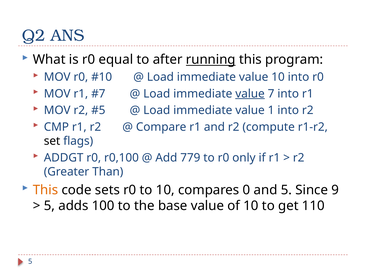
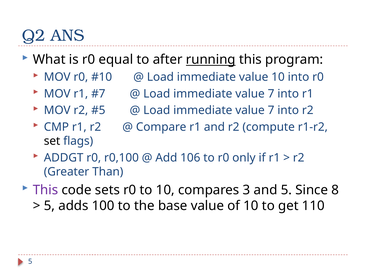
value at (250, 93) underline: present -> none
1 at (271, 110): 1 -> 7
779: 779 -> 106
This at (45, 190) colour: orange -> purple
0: 0 -> 3
9: 9 -> 8
